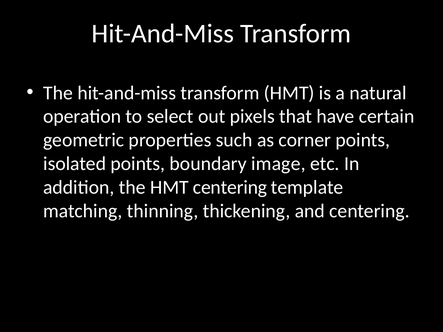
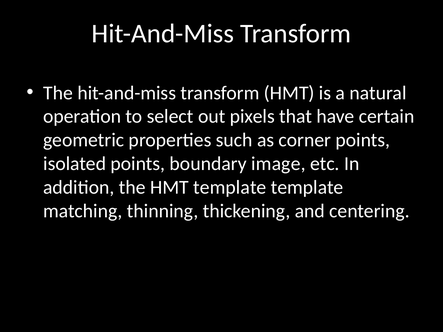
HMT centering: centering -> template
